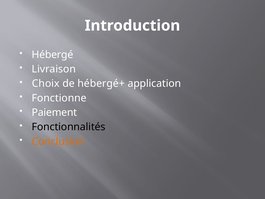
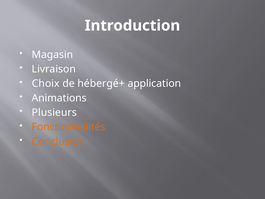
Hébergé: Hébergé -> Magasin
Fonctionne: Fonctionne -> Animations
Paiement: Paiement -> Plusieurs
Fonctionnalités colour: black -> orange
